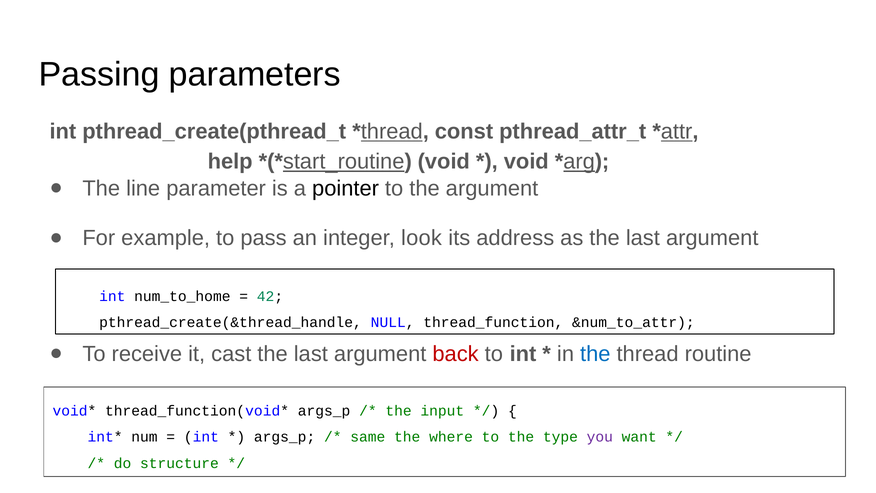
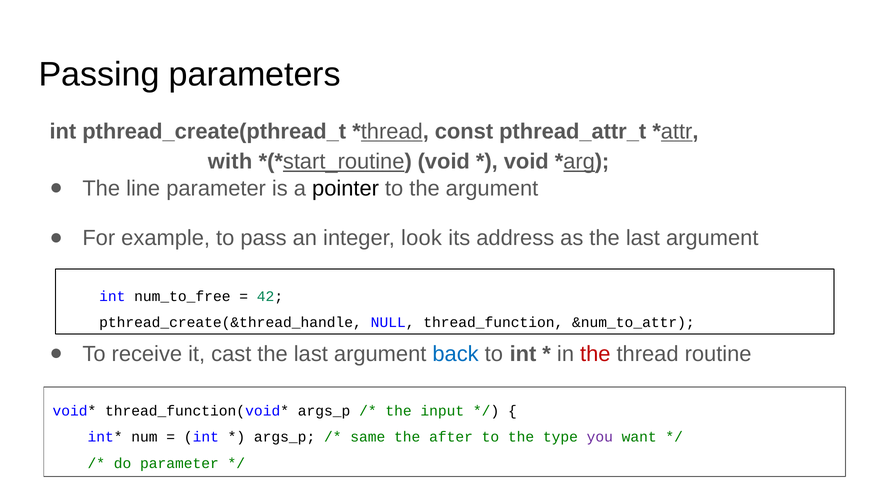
help: help -> with
num_to_home: num_to_home -> num_to_free
back colour: red -> blue
the at (595, 354) colour: blue -> red
where: where -> after
do structure: structure -> parameter
